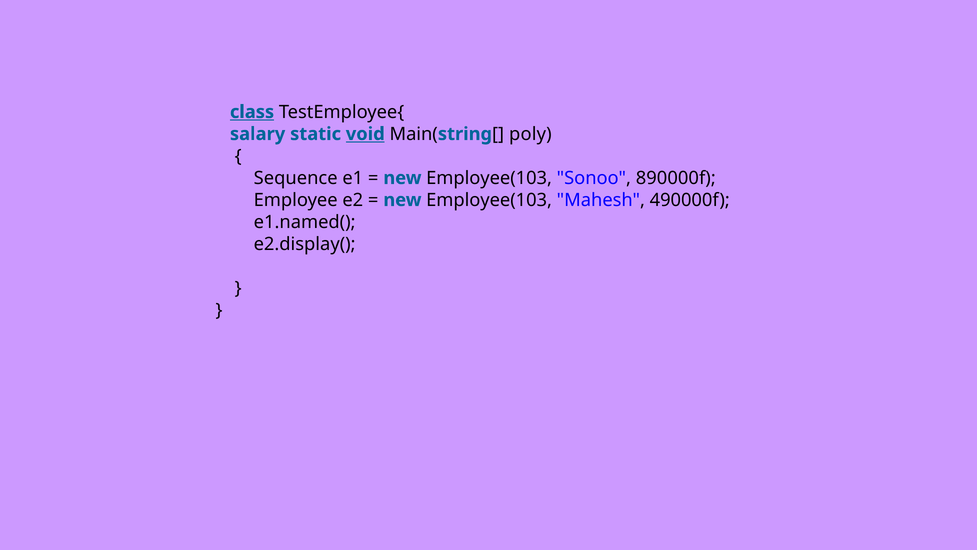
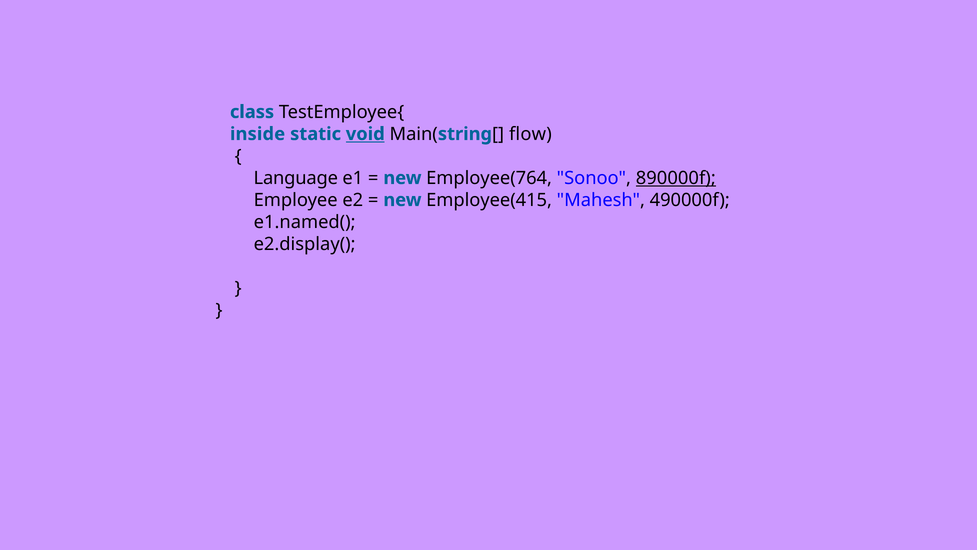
class underline: present -> none
salary: salary -> inside
poly: poly -> flow
Sequence: Sequence -> Language
Employee(103 at (489, 178): Employee(103 -> Employee(764
890000f underline: none -> present
Employee(103 at (489, 200): Employee(103 -> Employee(415
